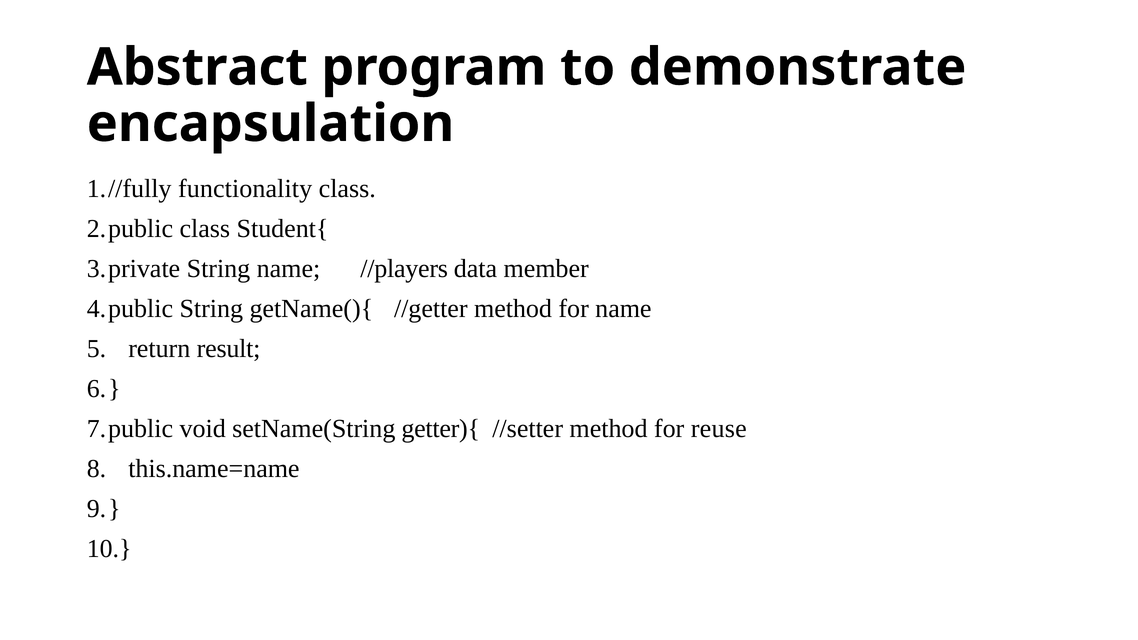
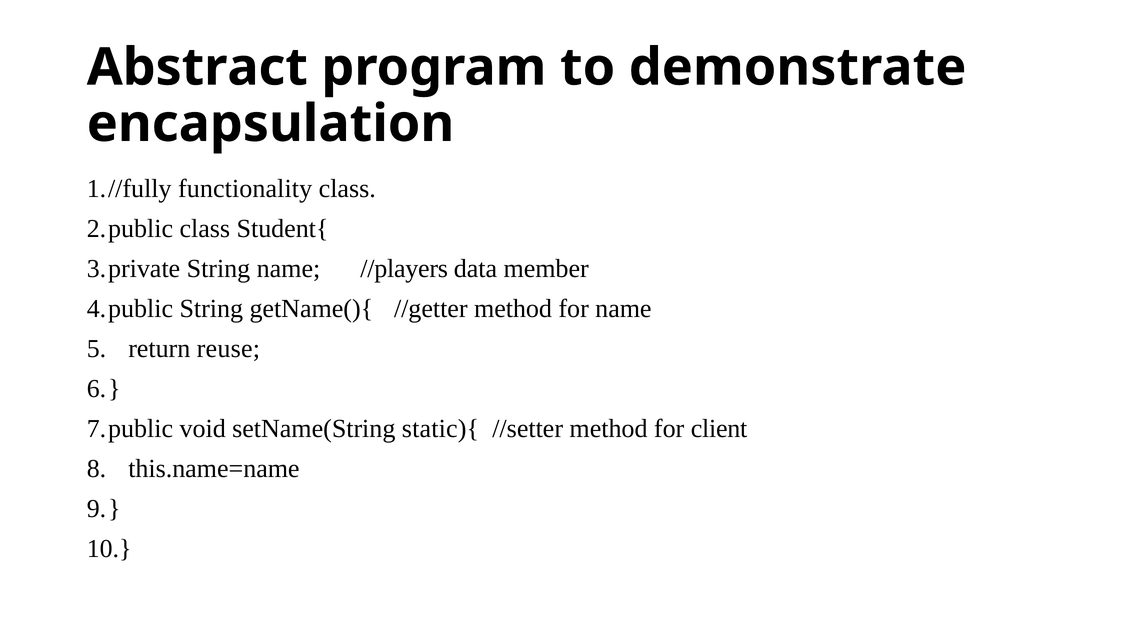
result: result -> reuse
getter){: getter){ -> static){
reuse: reuse -> client
